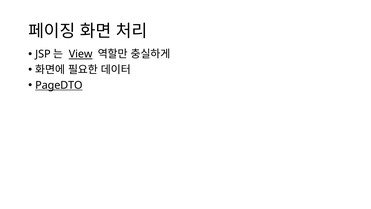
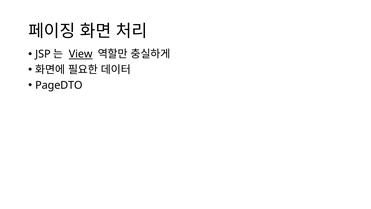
PageDTO underline: present -> none
